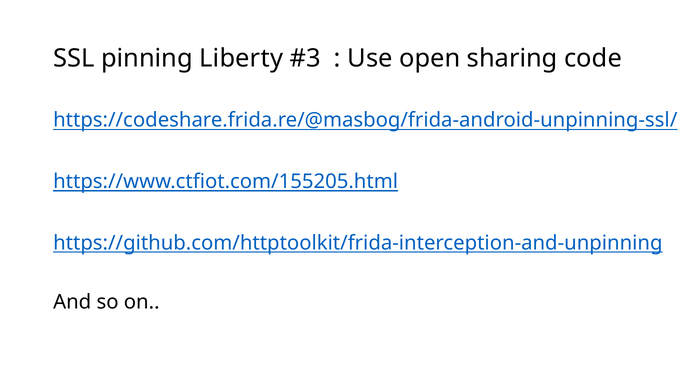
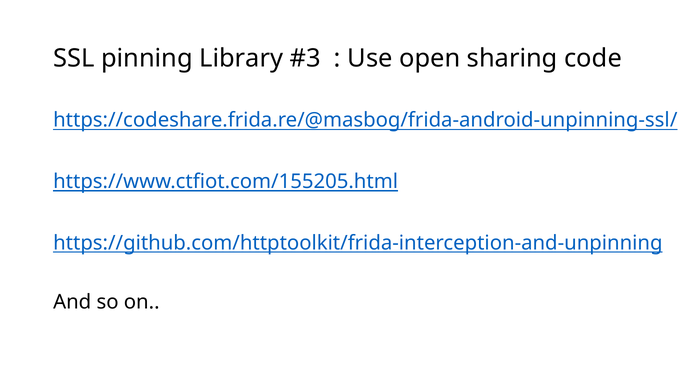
Liberty: Liberty -> Library
